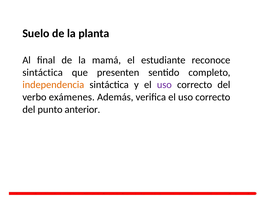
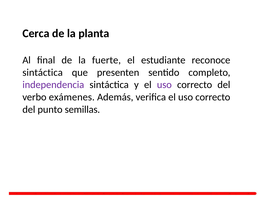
Suelo: Suelo -> Cerca
mamá: mamá -> fuerte
independencia colour: orange -> purple
anterior: anterior -> semillas
